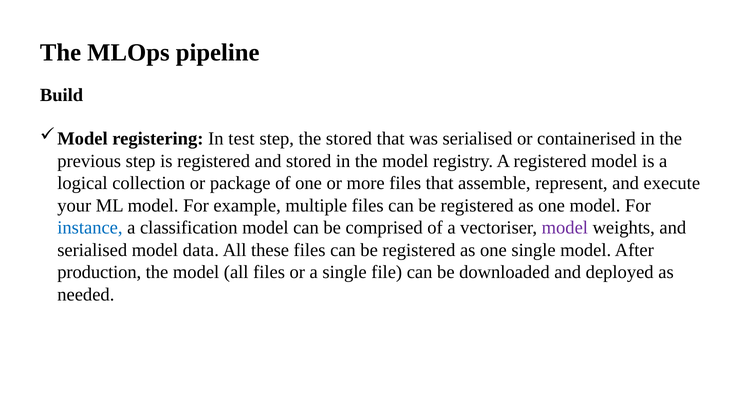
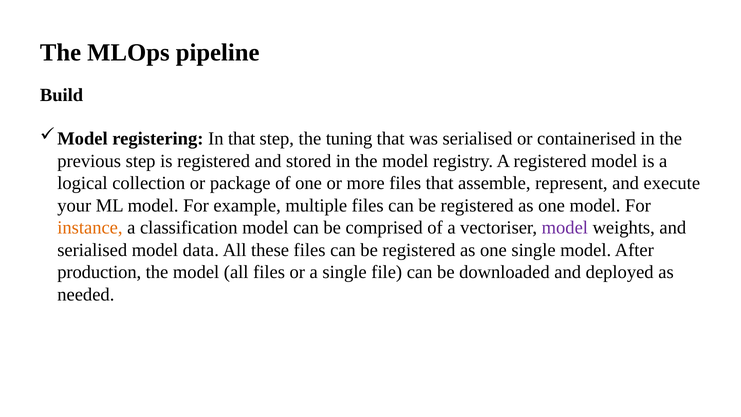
In test: test -> that
the stored: stored -> tuning
instance colour: blue -> orange
